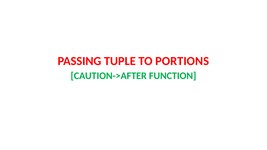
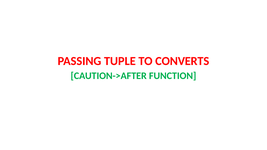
PORTIONS: PORTIONS -> CONVERTS
